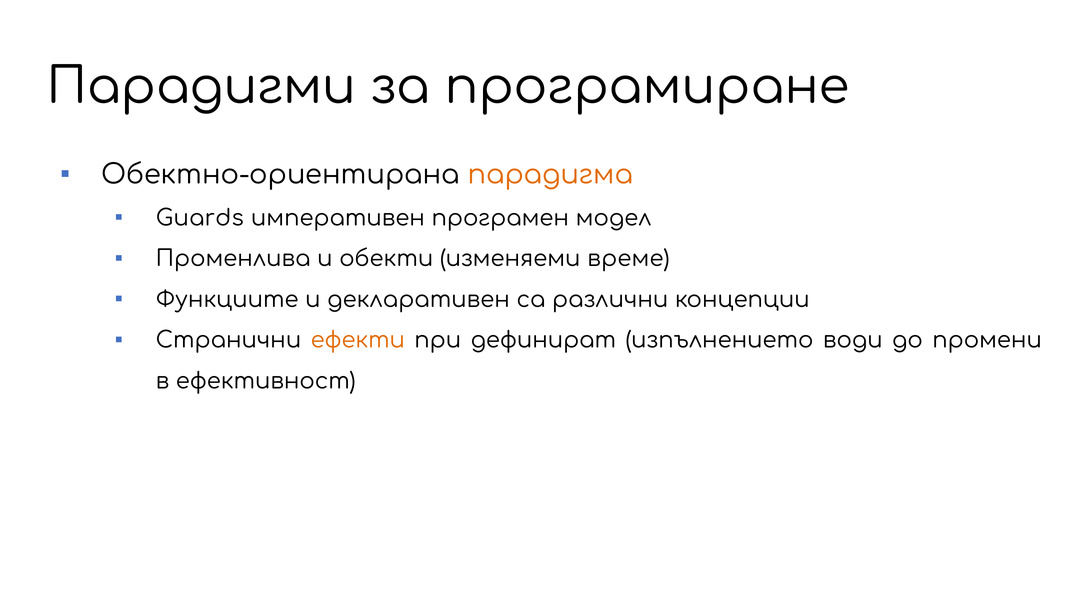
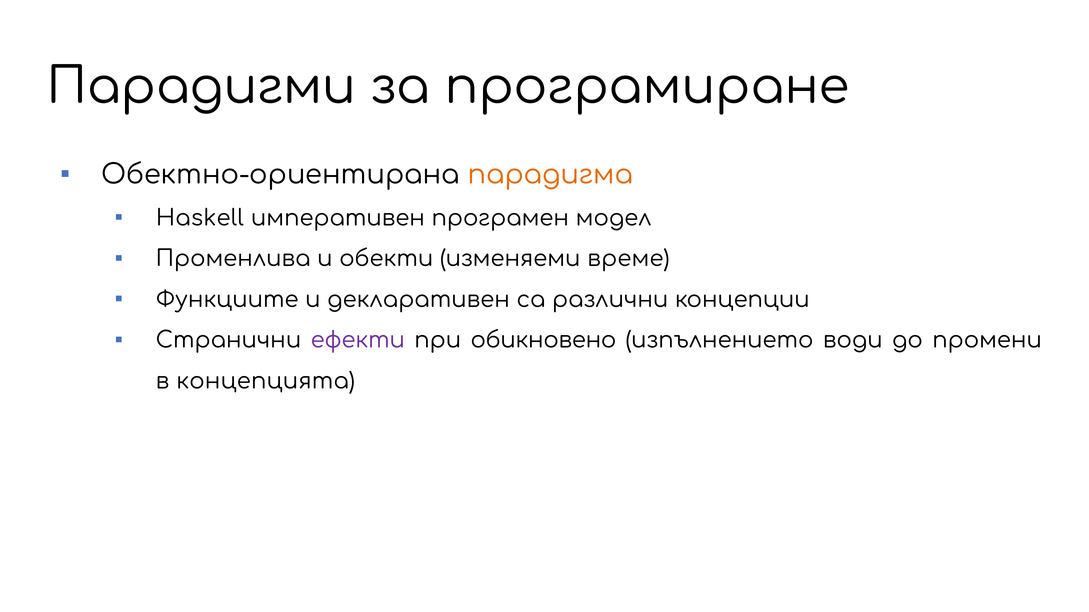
Guards: Guards -> Haskell
ефекти colour: orange -> purple
дефинират: дефинират -> обикновено
ефективност: ефективност -> концепцията
